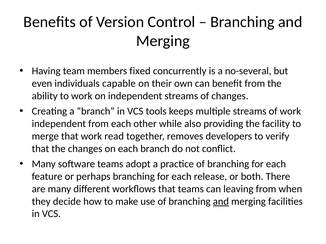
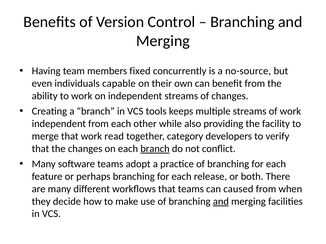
no-several: no-several -> no-source
removes: removes -> category
branch at (155, 149) underline: none -> present
leaving: leaving -> caused
